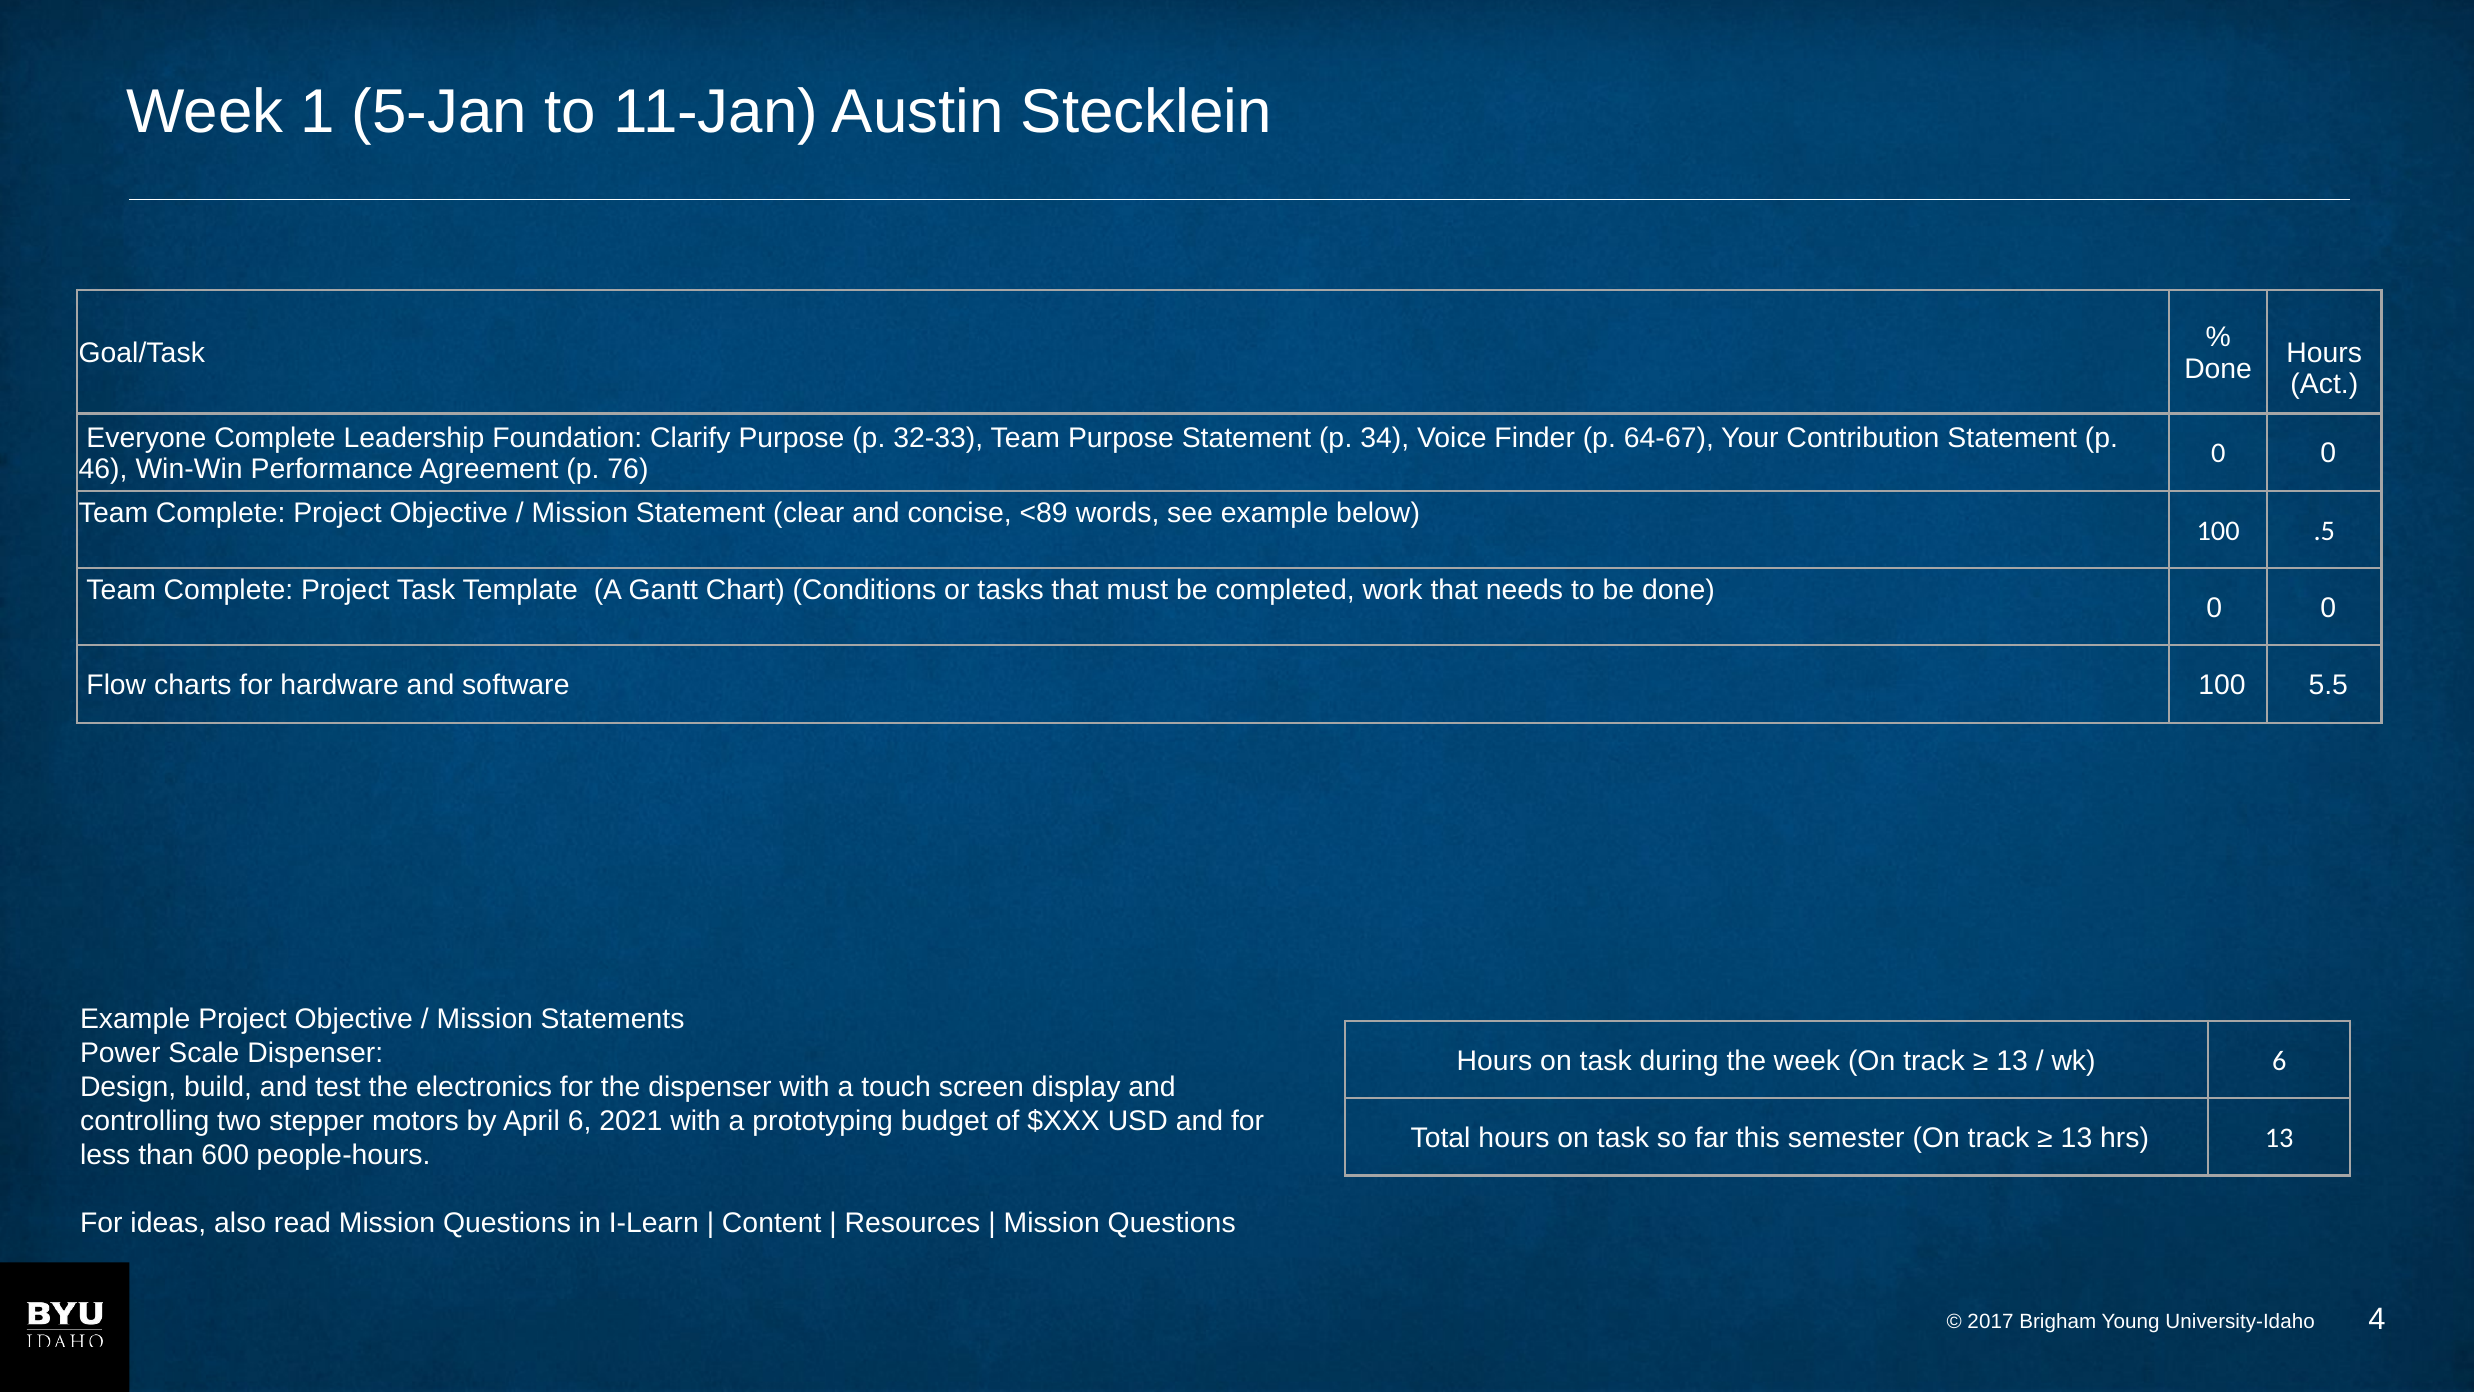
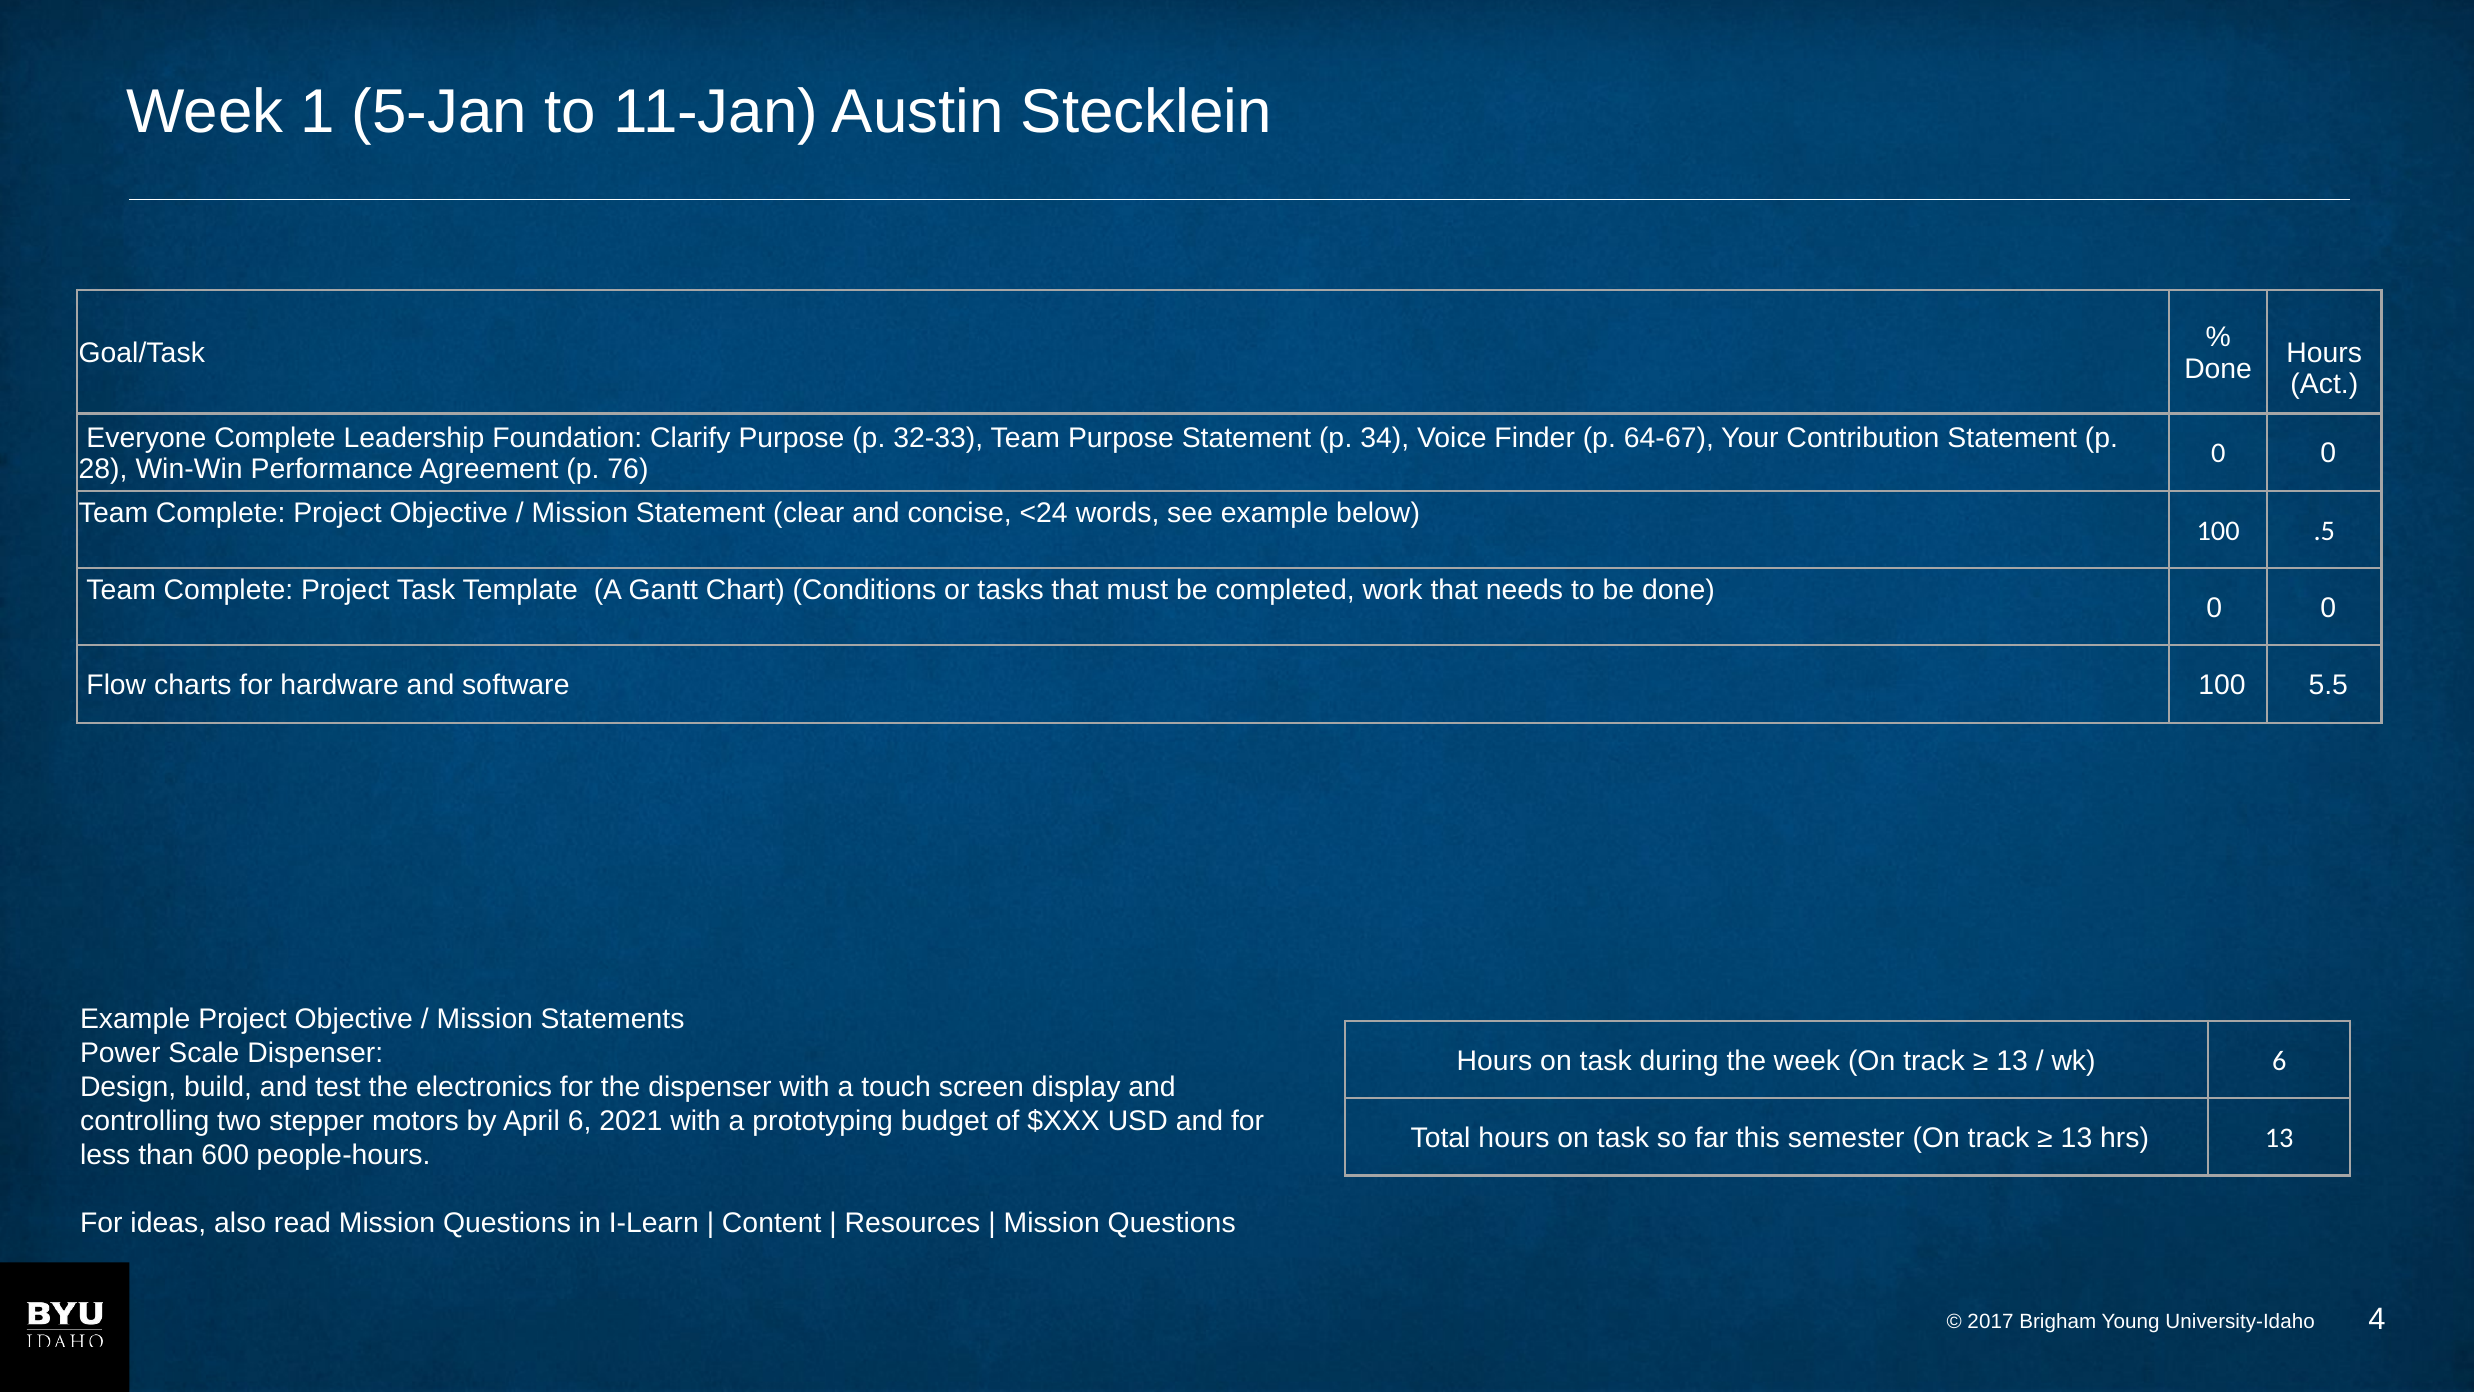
46: 46 -> 28
<89: <89 -> <24
